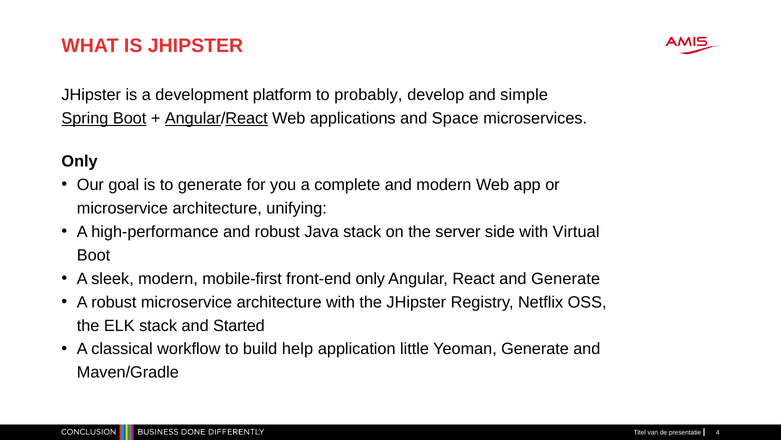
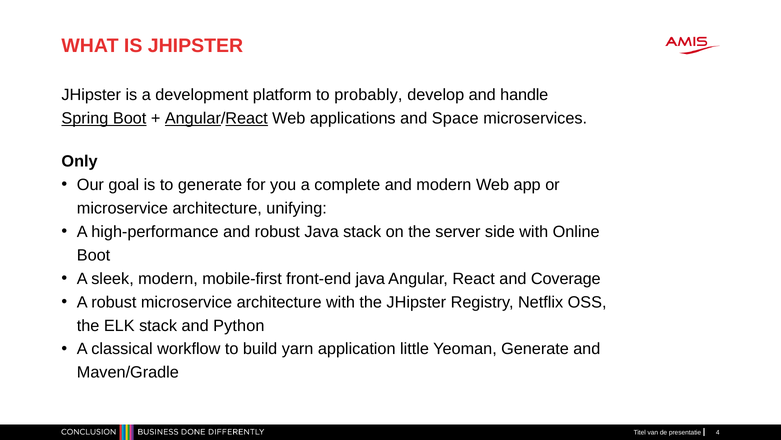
simple: simple -> handle
Virtual: Virtual -> Online
front-end only: only -> java
and Generate: Generate -> Coverage
Started: Started -> Python
help: help -> yarn
